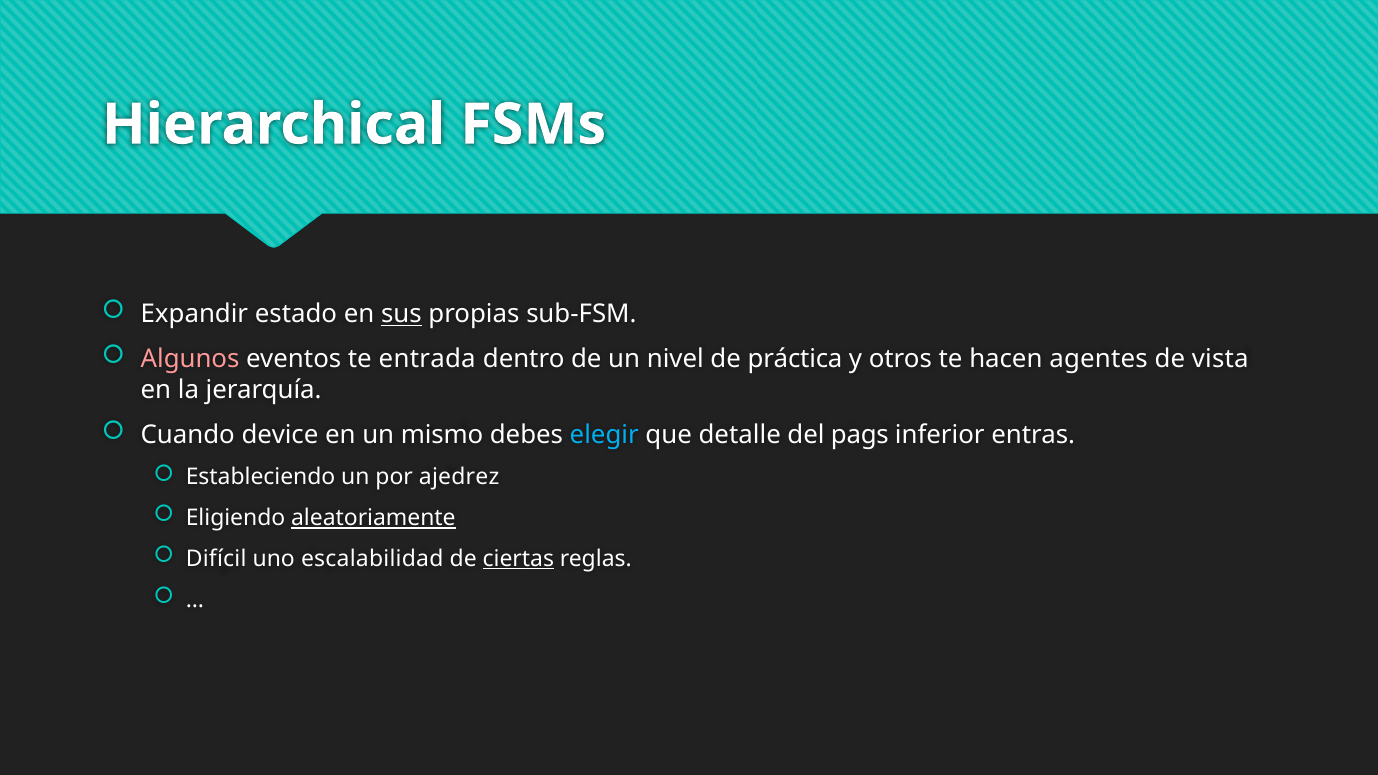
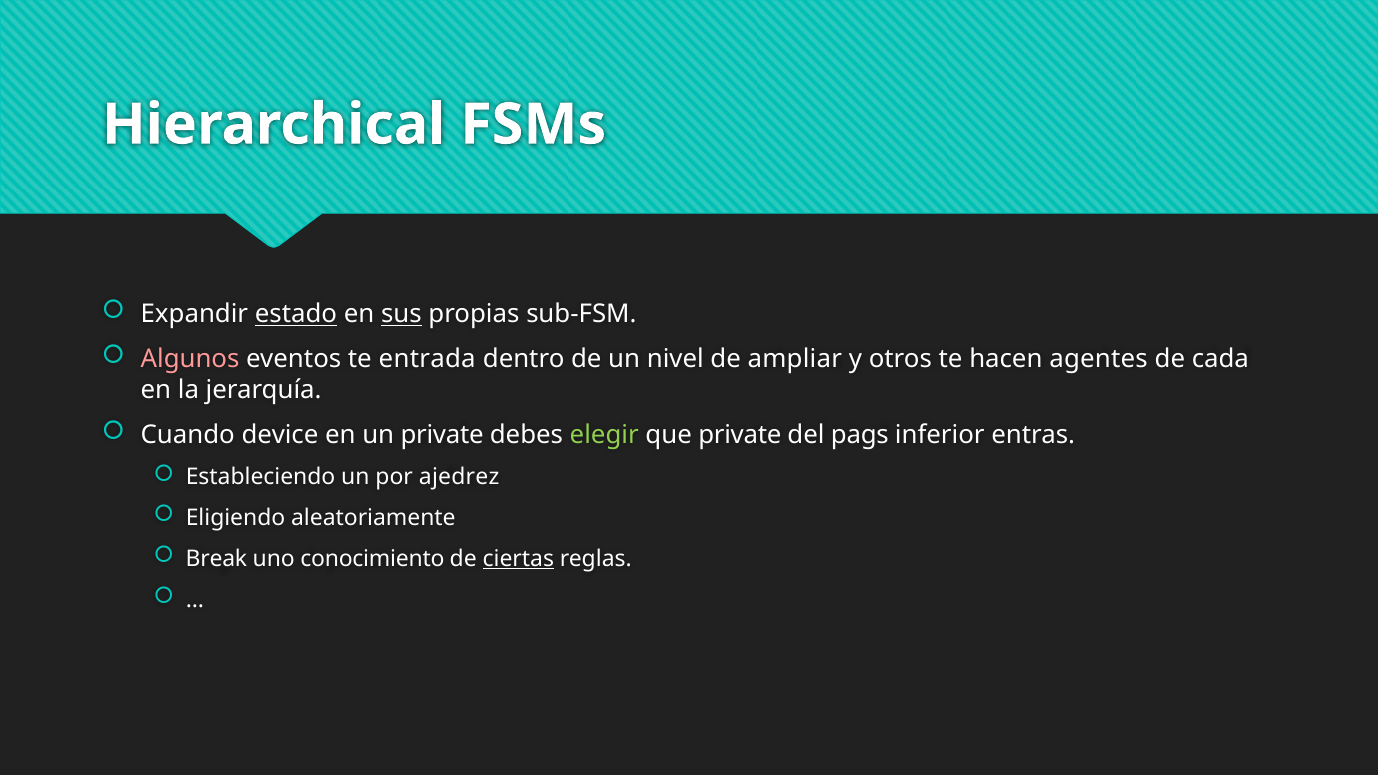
estado underline: none -> present
práctica: práctica -> ampliar
vista: vista -> cada
un mismo: mismo -> private
elegir colour: light blue -> light green
que detalle: detalle -> private
aleatoriamente underline: present -> none
Difícil: Difícil -> Break
escalabilidad: escalabilidad -> conocimiento
